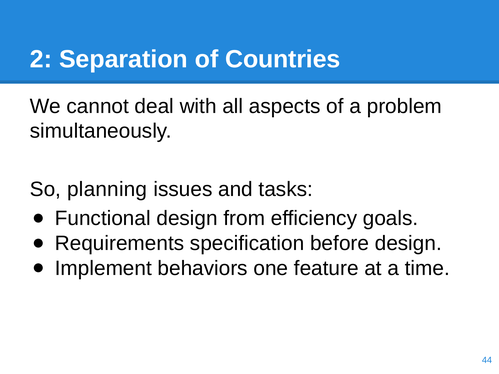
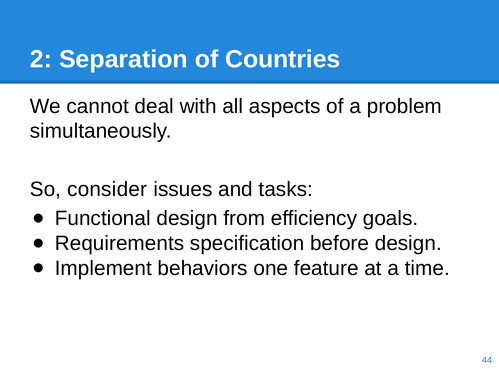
planning: planning -> consider
